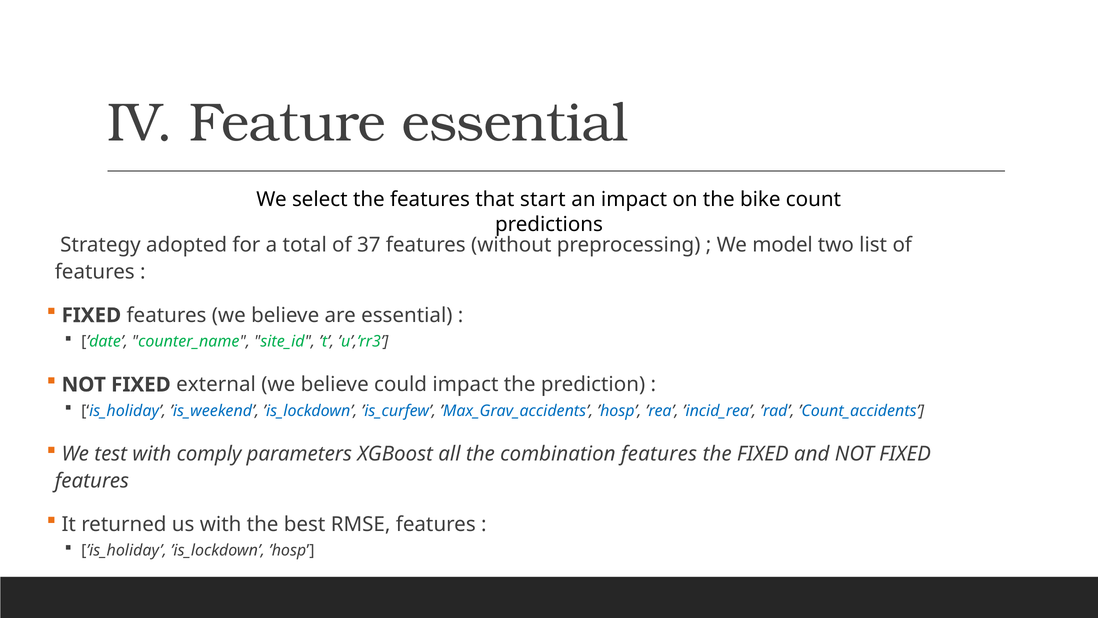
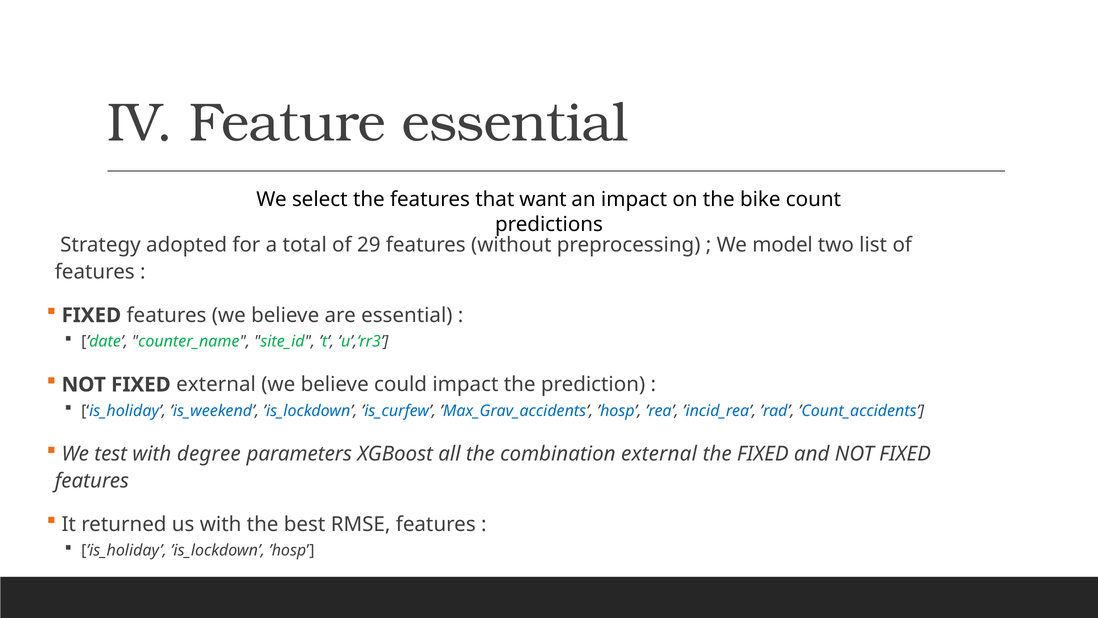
start: start -> want
37: 37 -> 29
comply: comply -> degree
combination features: features -> external
